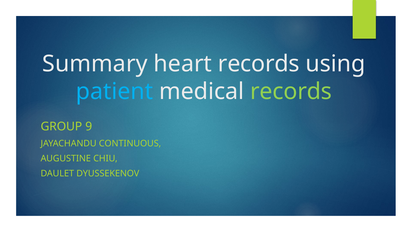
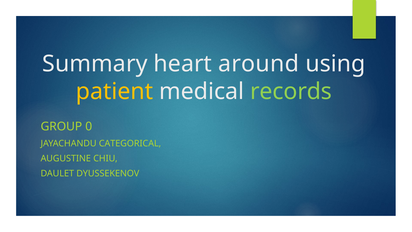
heart records: records -> around
patient colour: light blue -> yellow
9: 9 -> 0
CONTINUOUS: CONTINUOUS -> CATEGORICAL
